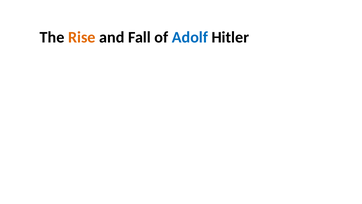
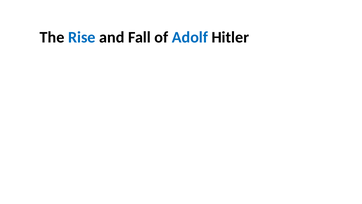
Rise colour: orange -> blue
